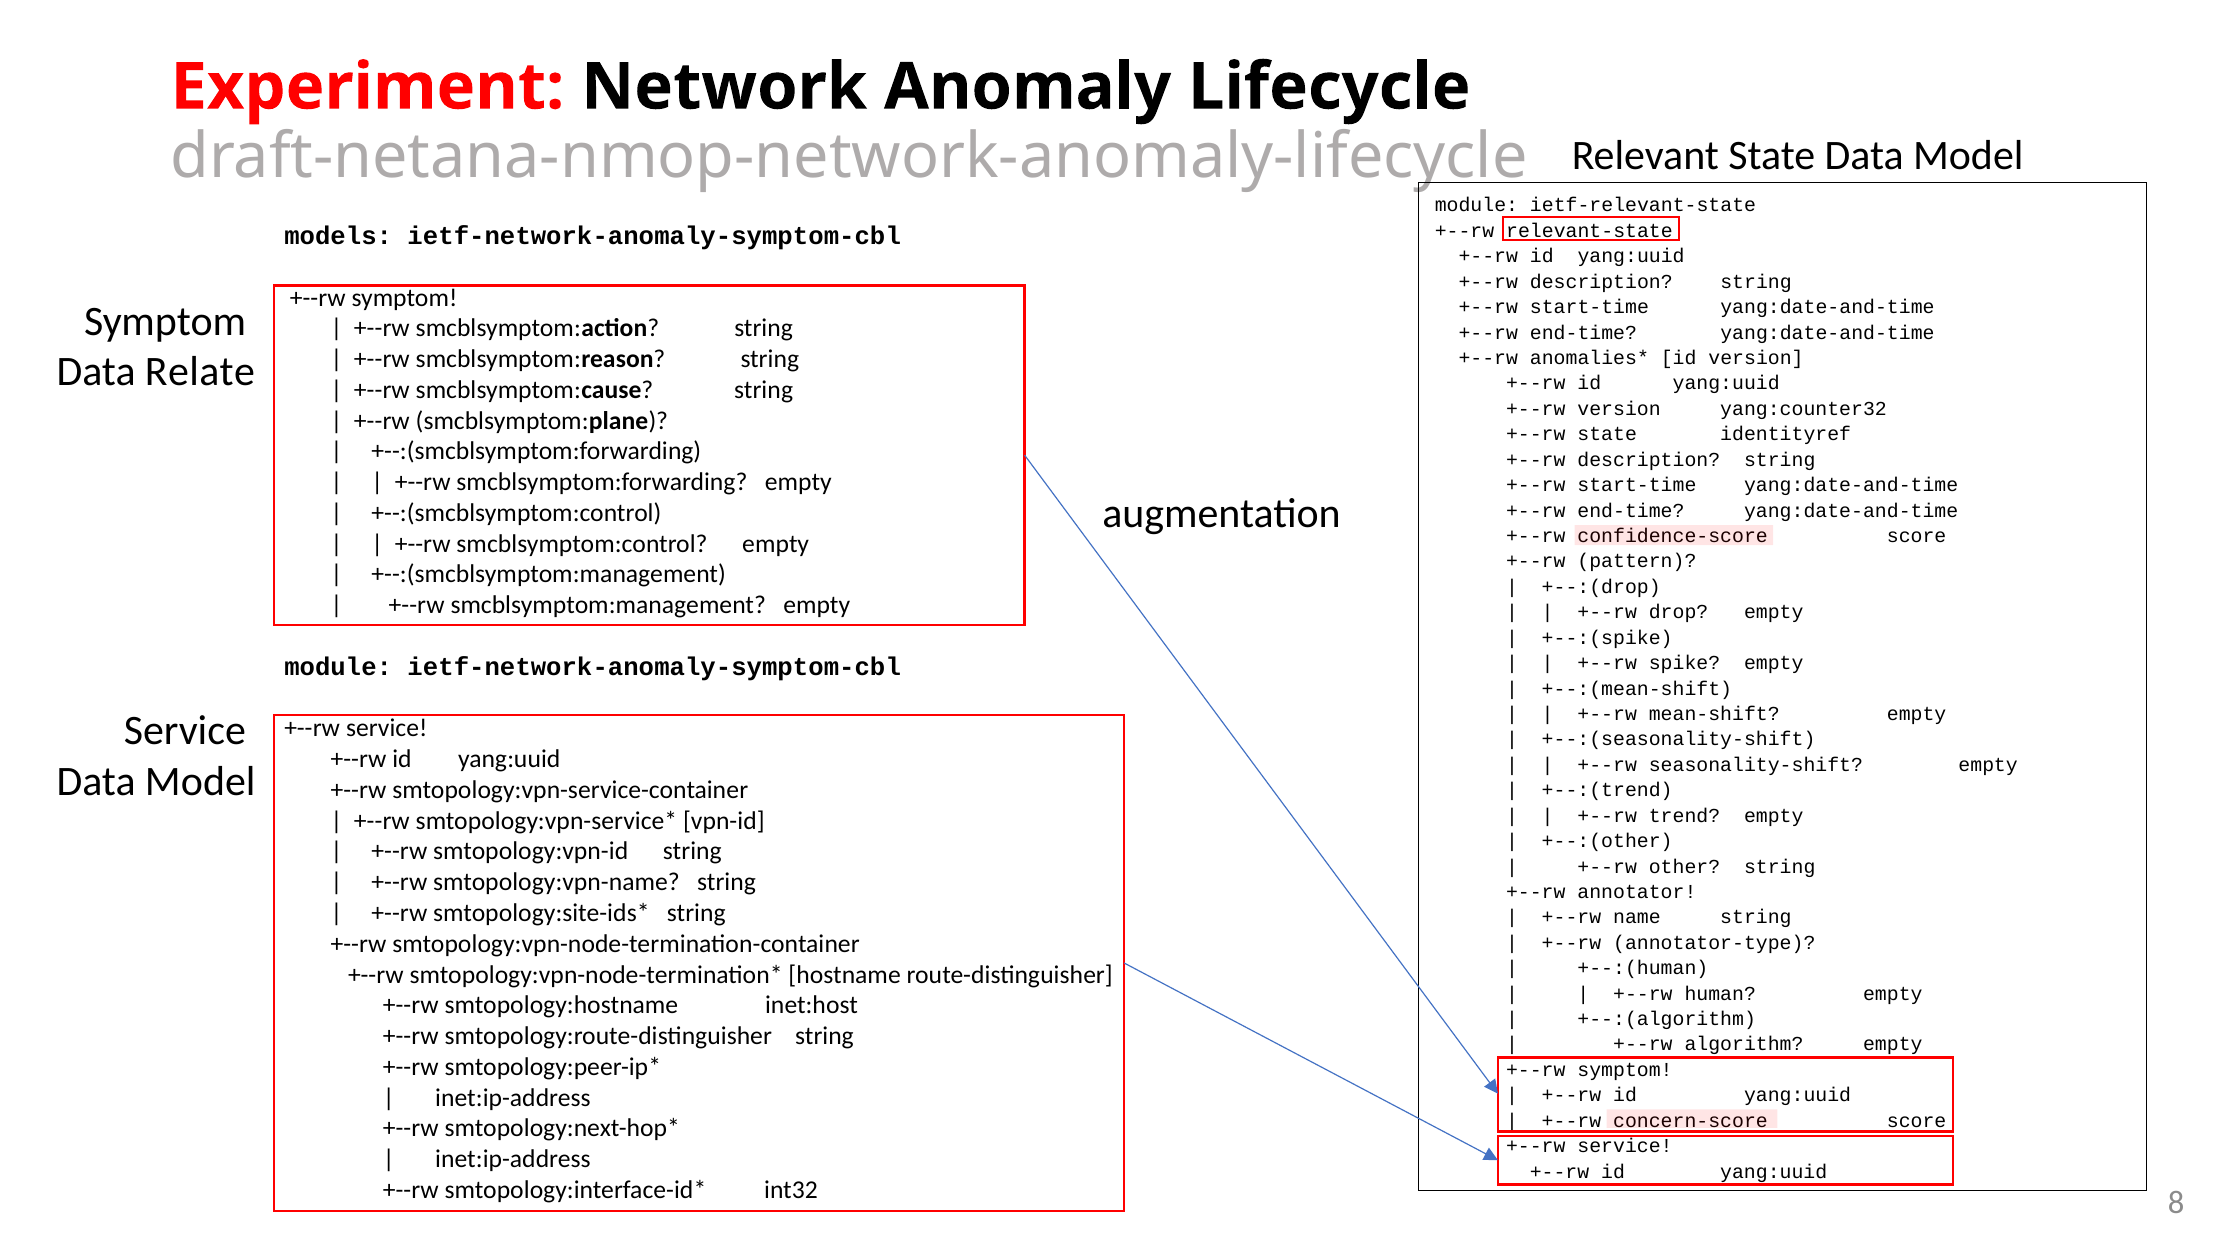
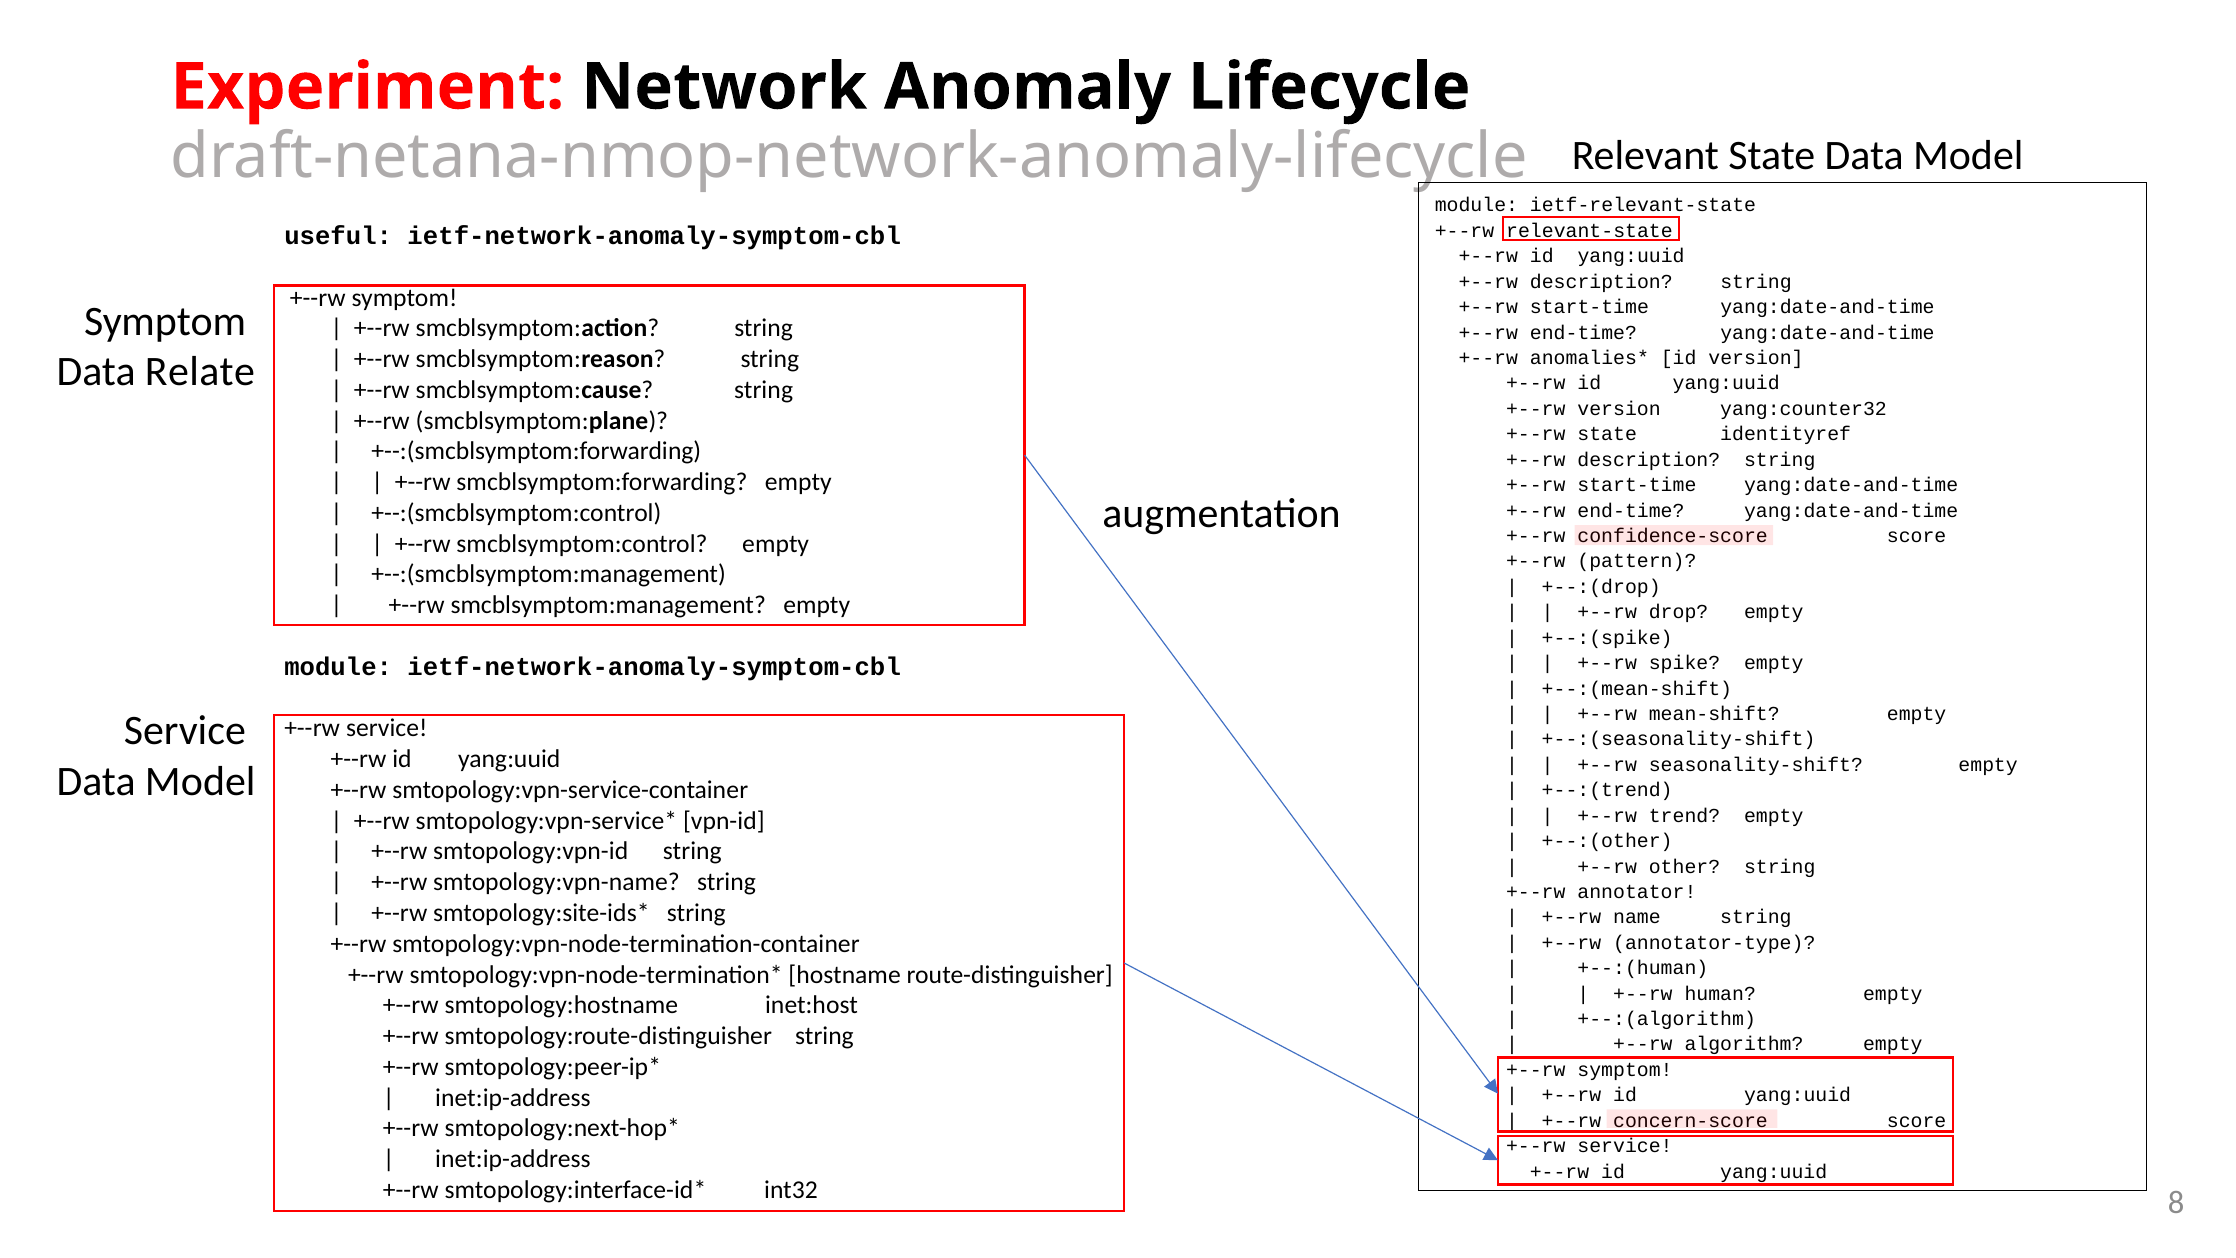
models: models -> useful
